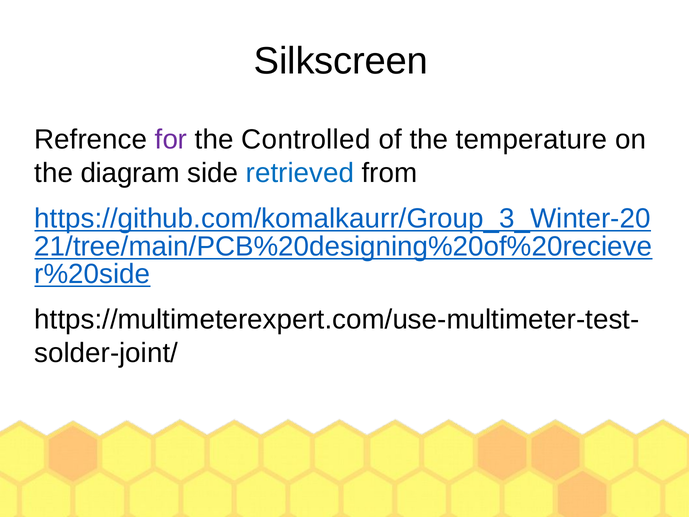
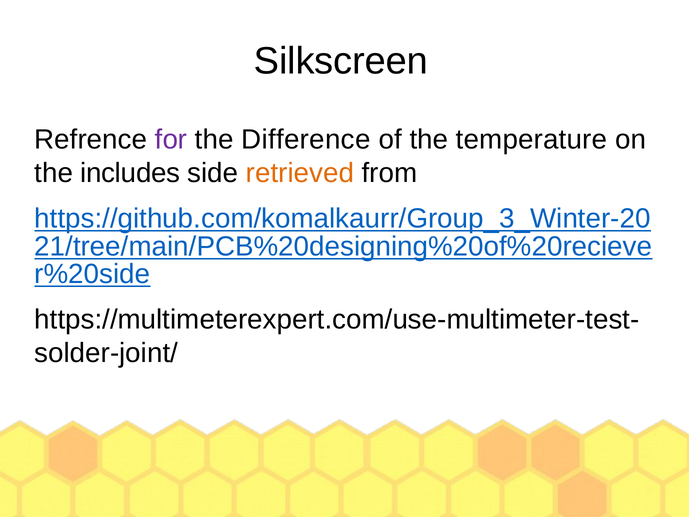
Controlled: Controlled -> Difference
diagram: diagram -> includes
retrieved colour: blue -> orange
